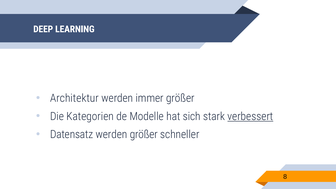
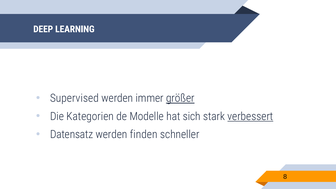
Architektur: Architektur -> Supervised
größer at (180, 98) underline: none -> present
werden größer: größer -> finden
